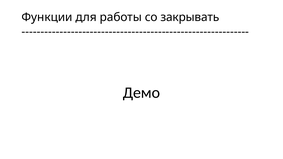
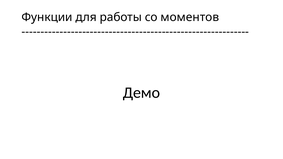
закрывать: закрывать -> моментов
